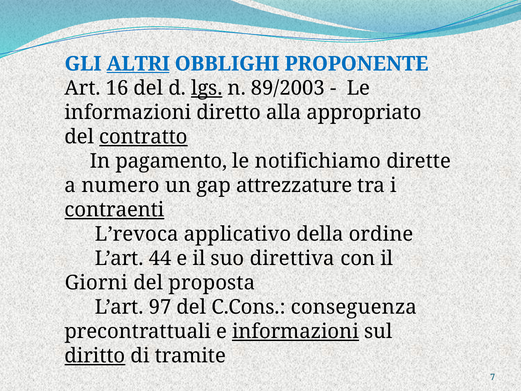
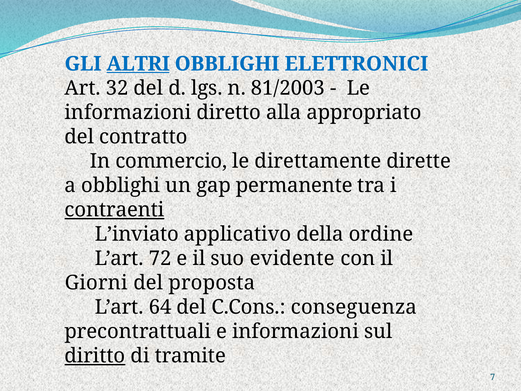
PROPONENTE: PROPONENTE -> ELETTRONICI
16: 16 -> 32
lgs underline: present -> none
89/2003: 89/2003 -> 81/2003
contratto underline: present -> none
pagamento: pagamento -> commercio
notifichiamo: notifichiamo -> direttamente
a numero: numero -> obblighi
attrezzature: attrezzature -> permanente
L’revoca: L’revoca -> L’inviato
44: 44 -> 72
direttiva: direttiva -> evidente
97: 97 -> 64
informazioni at (295, 331) underline: present -> none
